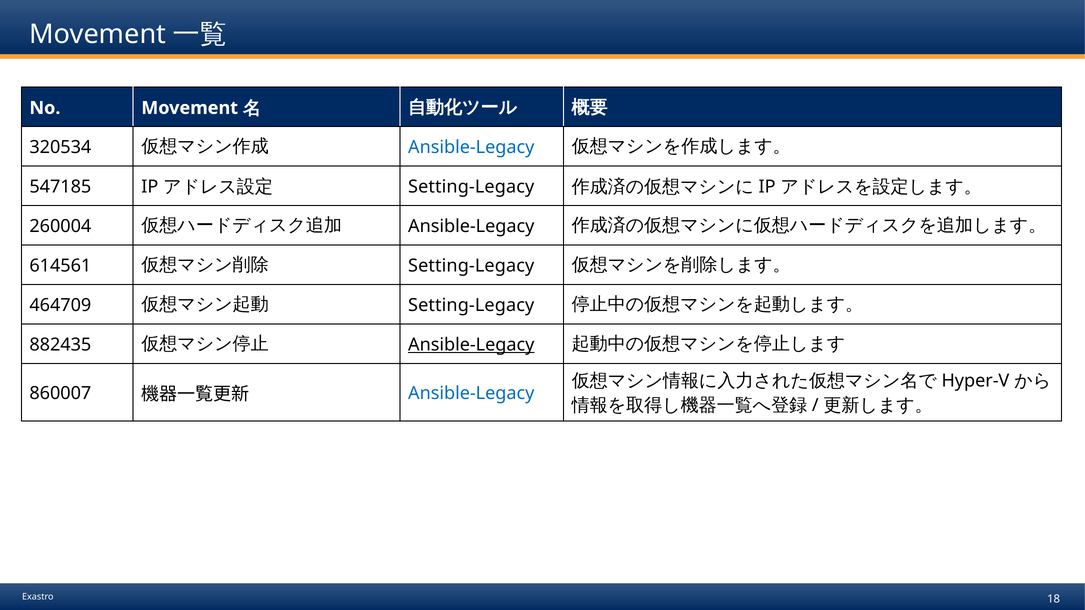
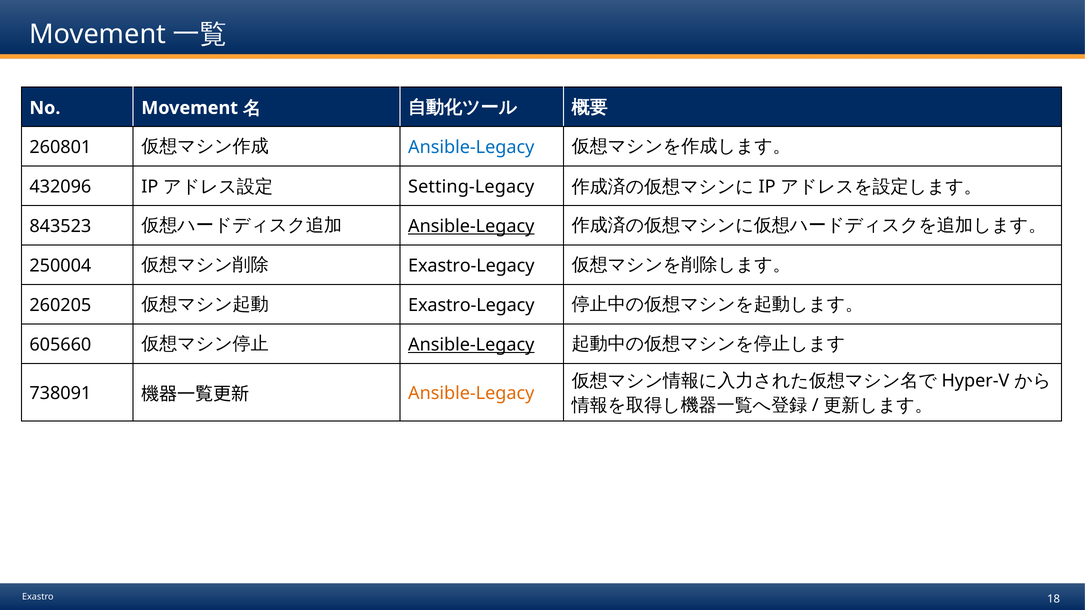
320534: 320534 -> 260801
547185: 547185 -> 432096
260004: 260004 -> 843523
Ansible-Legacy at (471, 227) underline: none -> present
614561: 614561 -> 250004
Setting-Legacy at (471, 266): Setting-Legacy -> Exastro-Legacy
464709: 464709 -> 260205
Setting-Legacy at (471, 306): Setting-Legacy -> Exastro-Legacy
882435: 882435 -> 605660
860007: 860007 -> 738091
Ansible-Legacy at (471, 393) colour: blue -> orange
